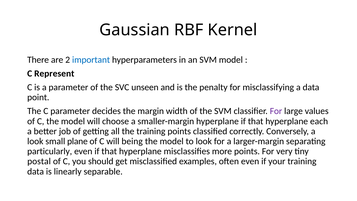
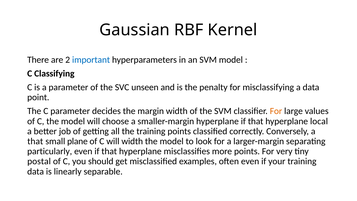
Represent: Represent -> Classifying
For at (276, 111) colour: purple -> orange
each: each -> local
look at (35, 141): look -> that
will being: being -> width
